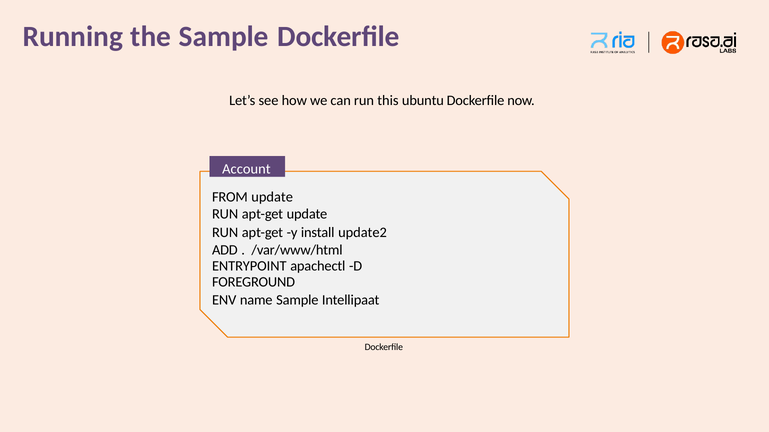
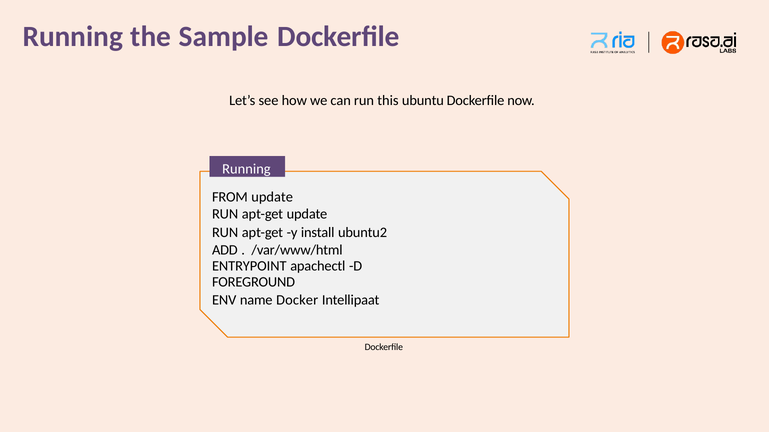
Account at (246, 169): Account -> Running
update2: update2 -> ubuntu2
name Sample: Sample -> Docker
